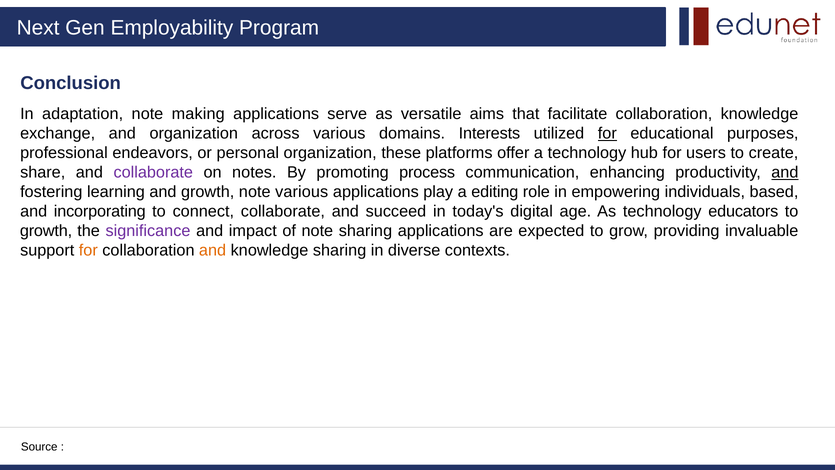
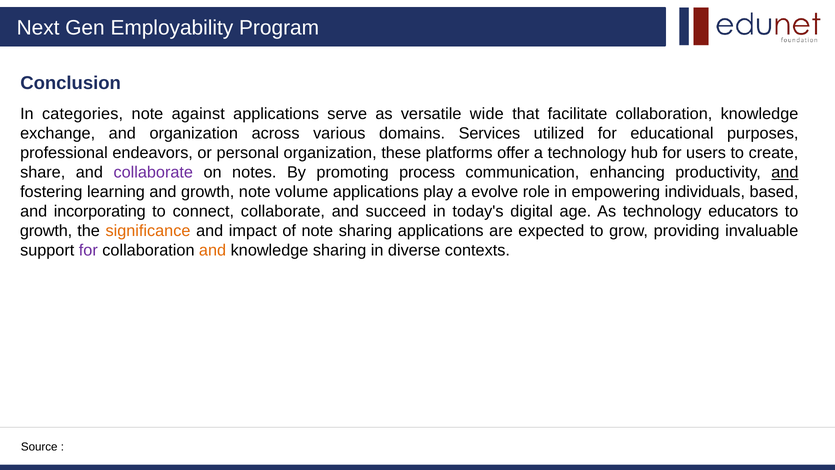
adaptation: adaptation -> categories
making: making -> against
aims: aims -> wide
Interests: Interests -> Services
for at (607, 133) underline: present -> none
note various: various -> volume
editing: editing -> evolve
significance colour: purple -> orange
for at (88, 250) colour: orange -> purple
